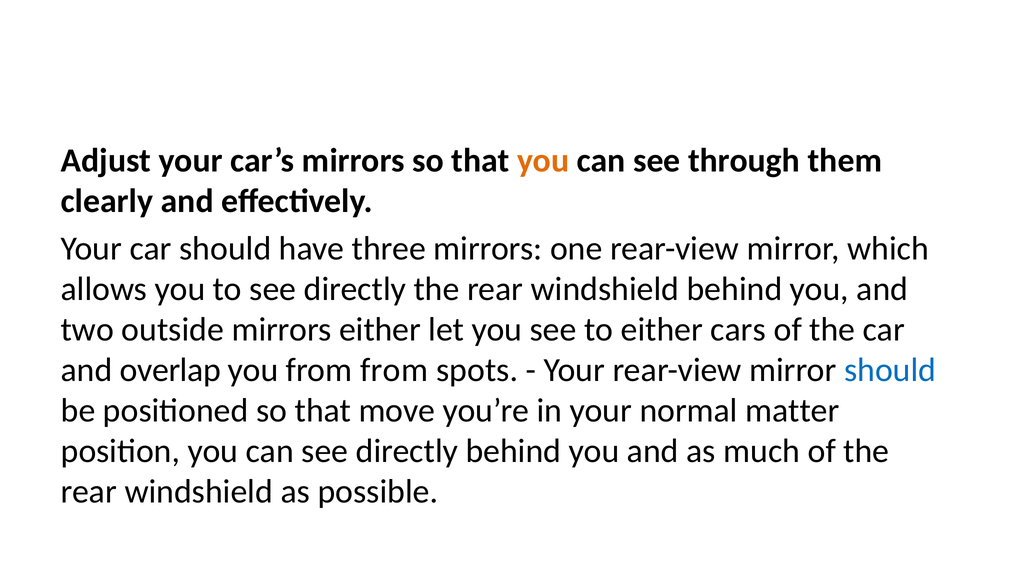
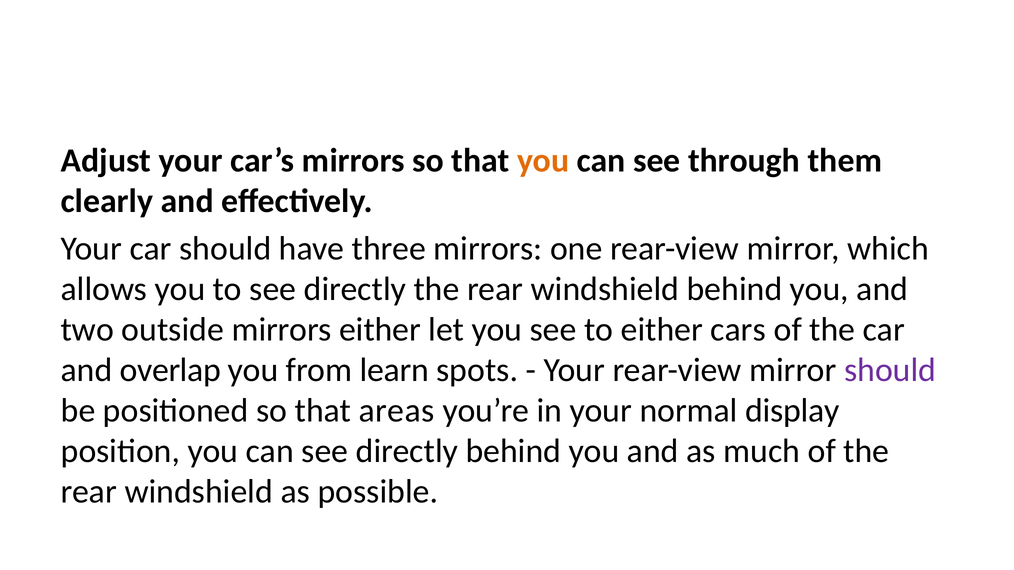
from from: from -> learn
should at (890, 370) colour: blue -> purple
move: move -> areas
matter: matter -> display
